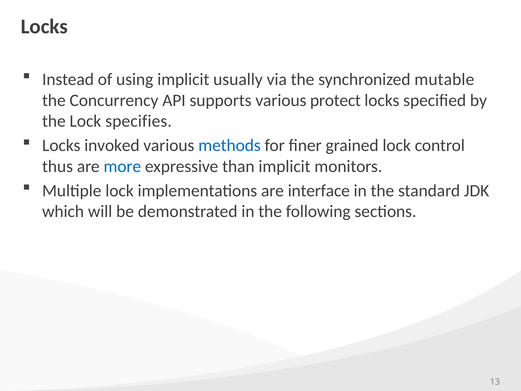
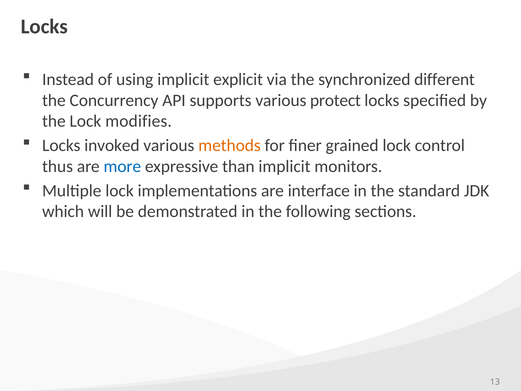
usually: usually -> explicit
mutable: mutable -> different
specifies: specifies -> modifies
methods colour: blue -> orange
